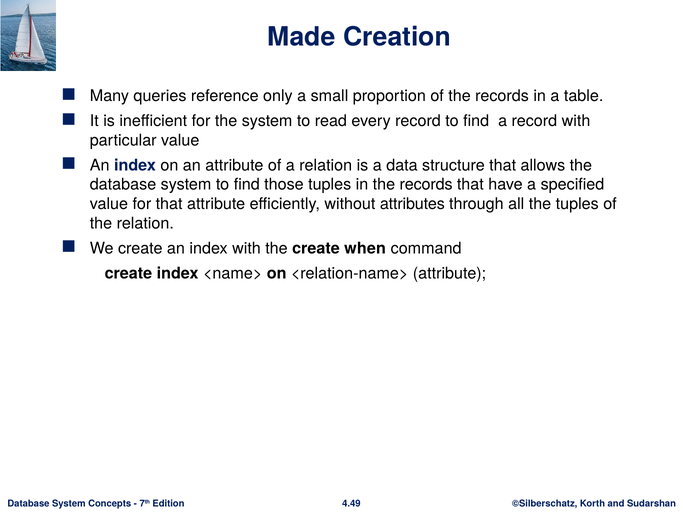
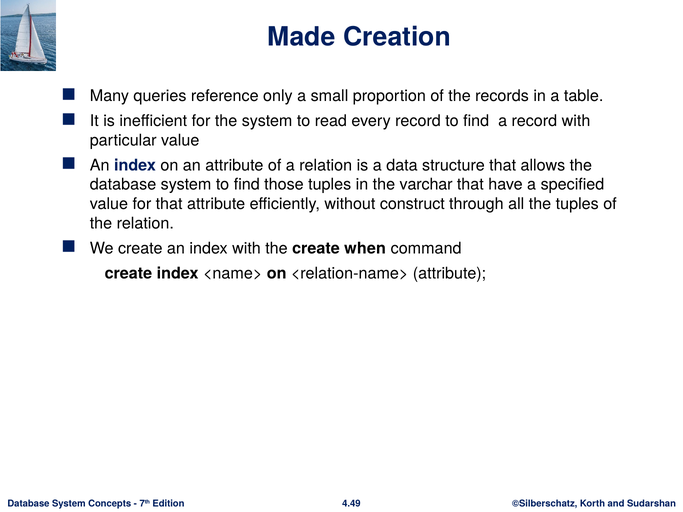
in the records: records -> varchar
attributes: attributes -> construct
